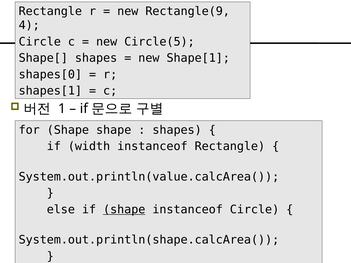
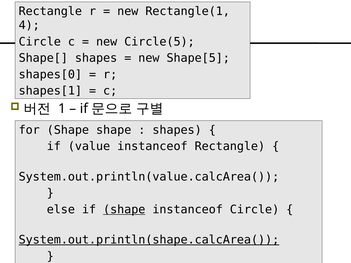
Rectangle(9: Rectangle(9 -> Rectangle(1
Shape[1: Shape[1 -> Shape[5
width: width -> value
System.out.println(shape.calcArea( underline: none -> present
